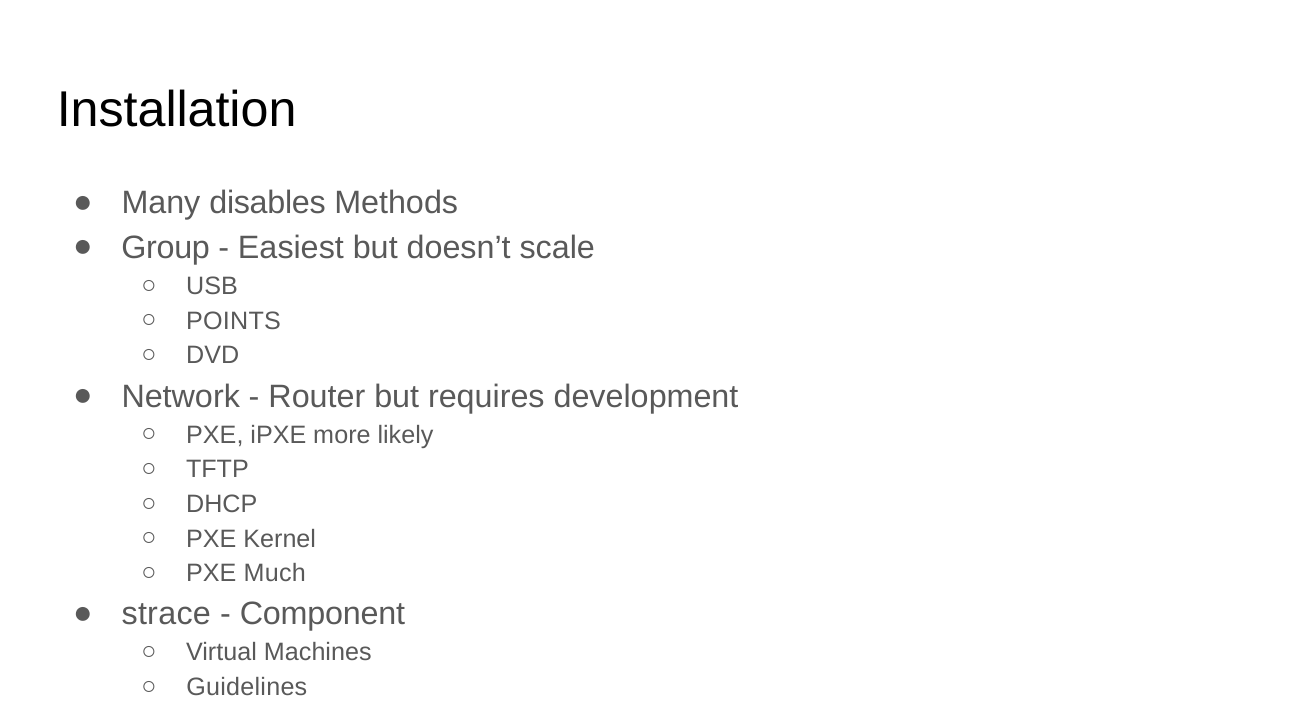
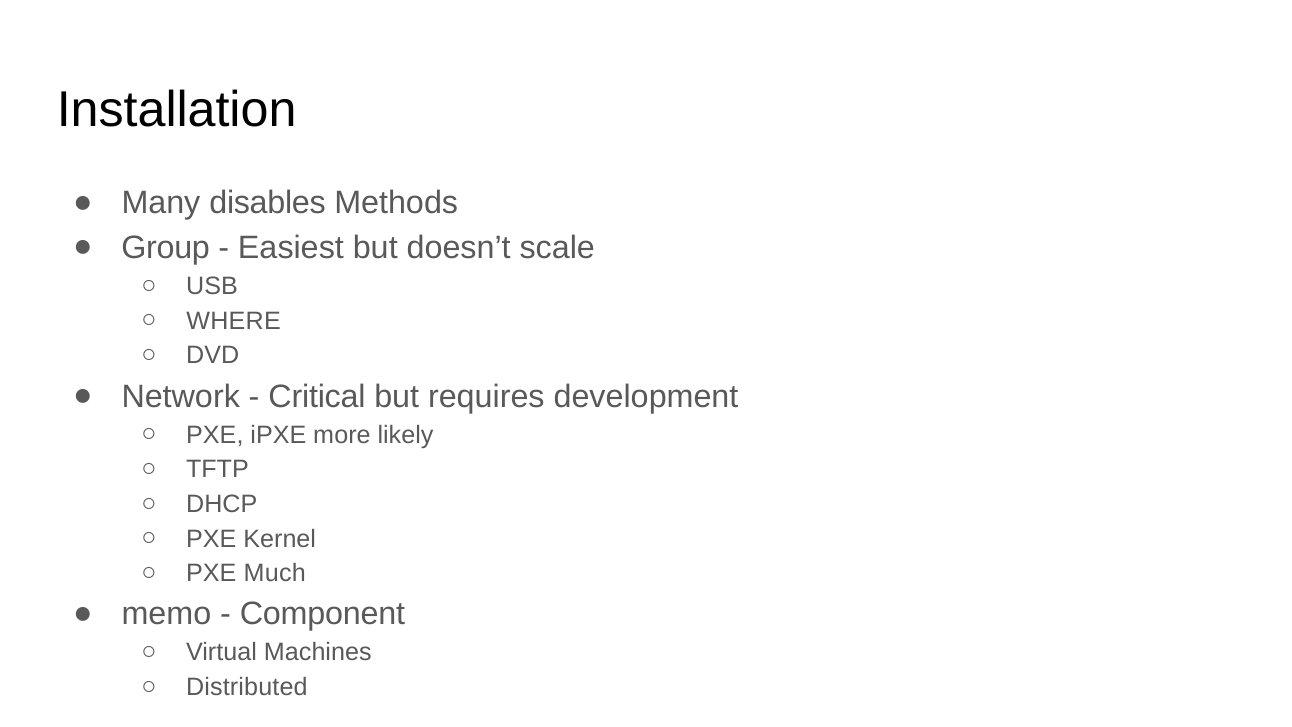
POINTS: POINTS -> WHERE
Router: Router -> Critical
strace: strace -> memo
Guidelines: Guidelines -> Distributed
